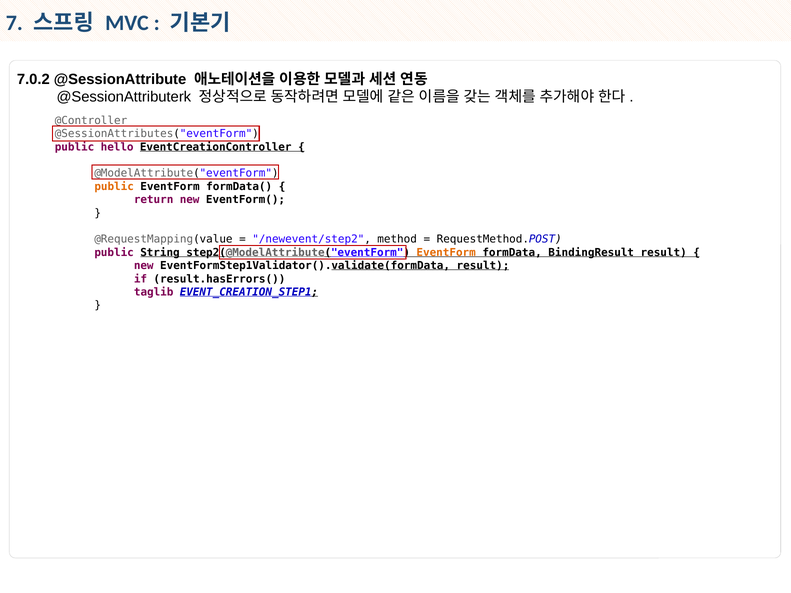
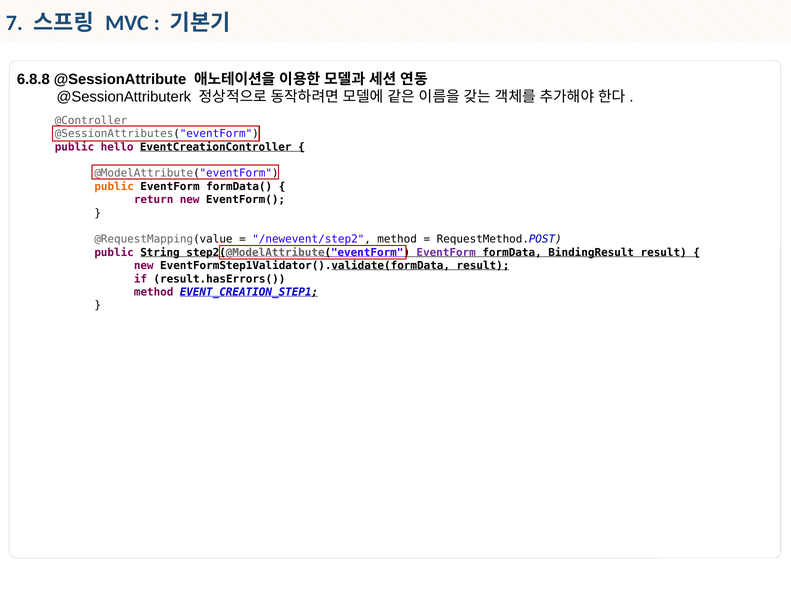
7.0.2: 7.0.2 -> 6.8.8
EventForm at (446, 253) colour: orange -> purple
taglib at (154, 292): taglib -> method
